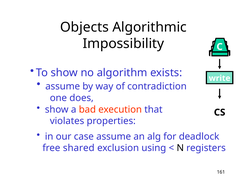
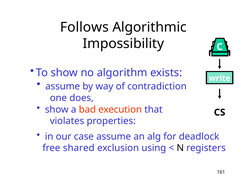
Objects: Objects -> Follows
